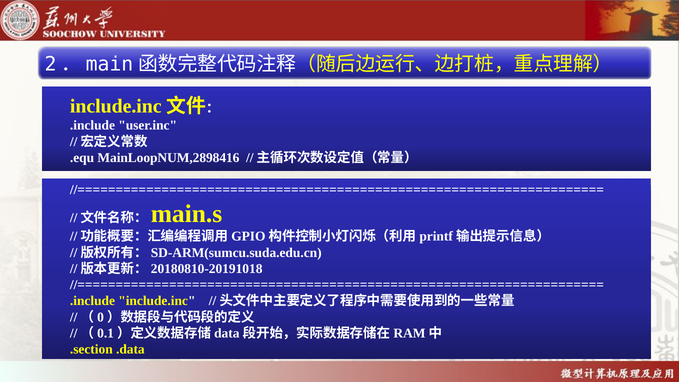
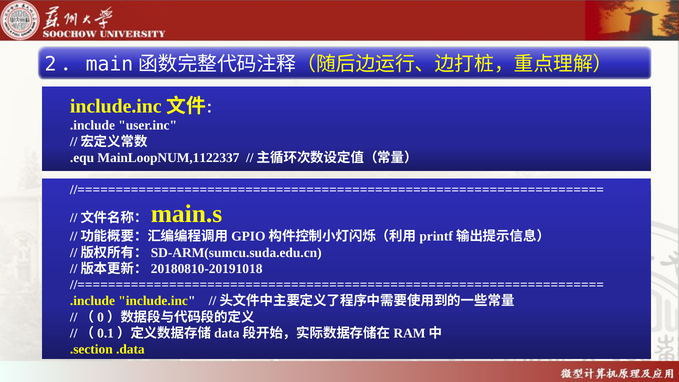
MainLoopNUM,2898416: MainLoopNUM,2898416 -> MainLoopNUM,1122337
